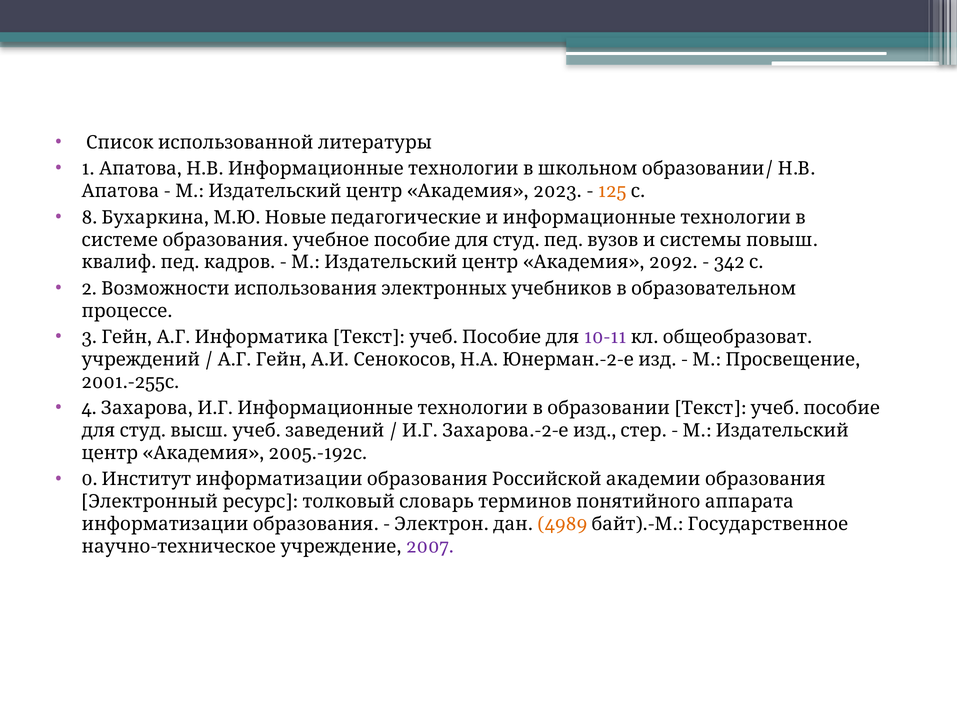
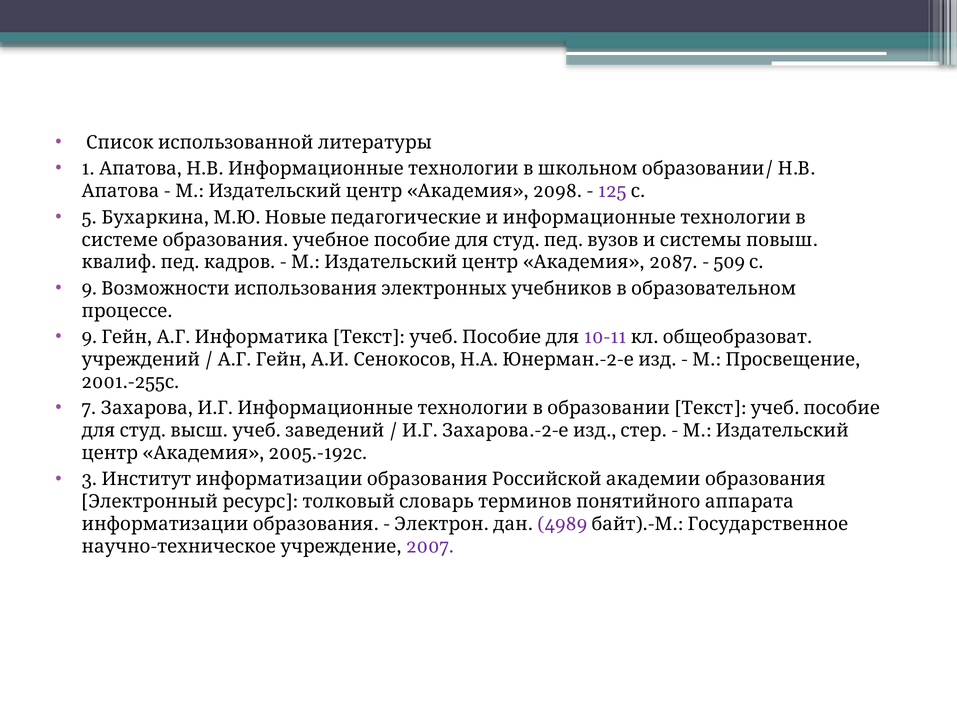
2023: 2023 -> 2098
125 colour: orange -> purple
8: 8 -> 5
2092: 2092 -> 2087
342: 342 -> 509
2 at (89, 288): 2 -> 9
3 at (89, 337): 3 -> 9
4: 4 -> 7
0: 0 -> 3
4989 colour: orange -> purple
